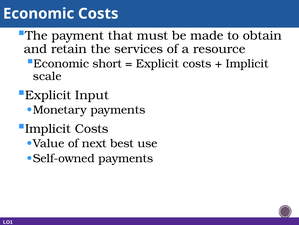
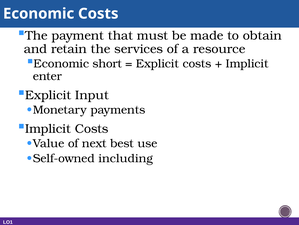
scale: scale -> enter
Self-owned payments: payments -> including
